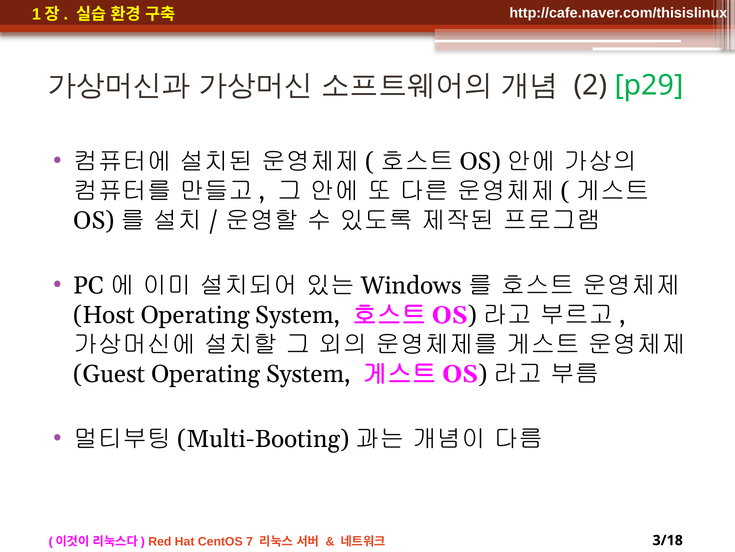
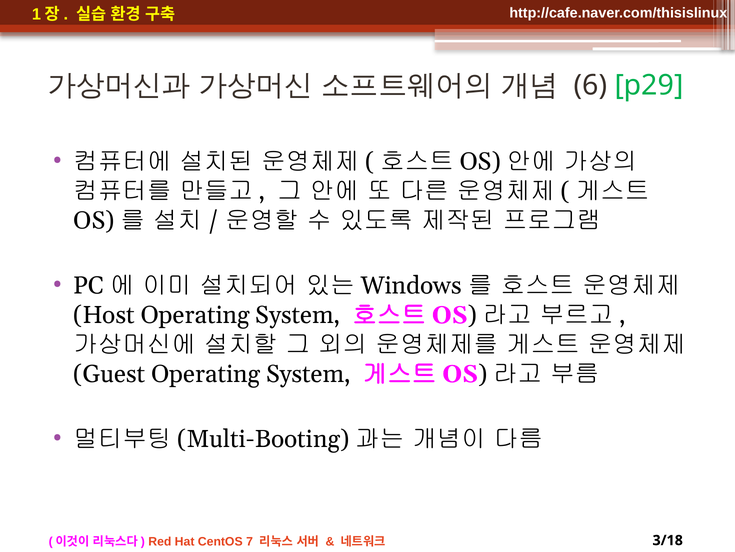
2: 2 -> 6
